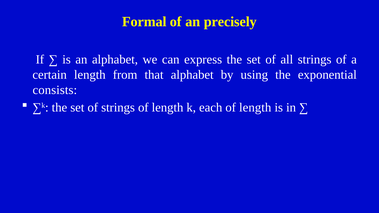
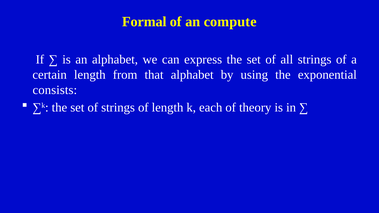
precisely: precisely -> compute
each of length: length -> theory
